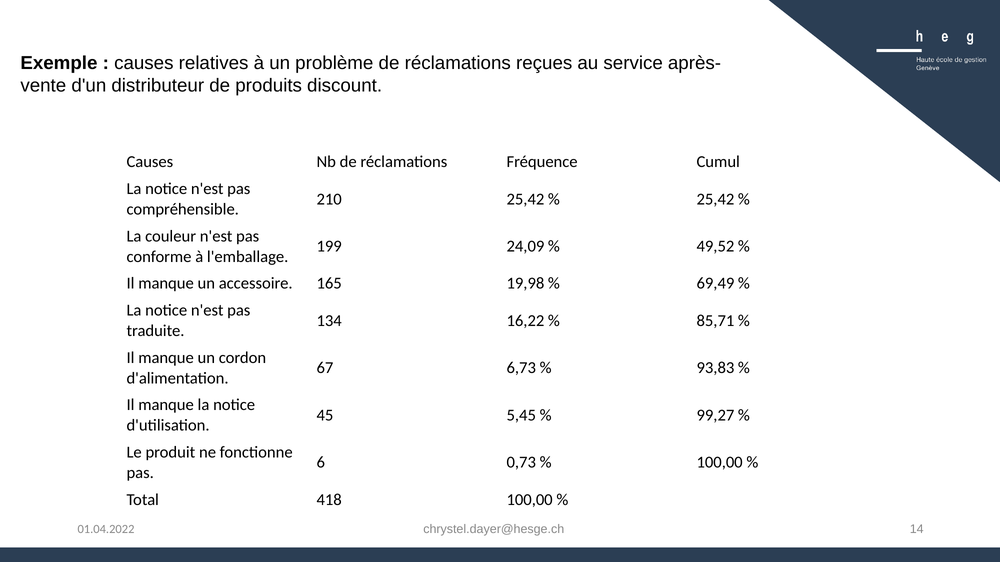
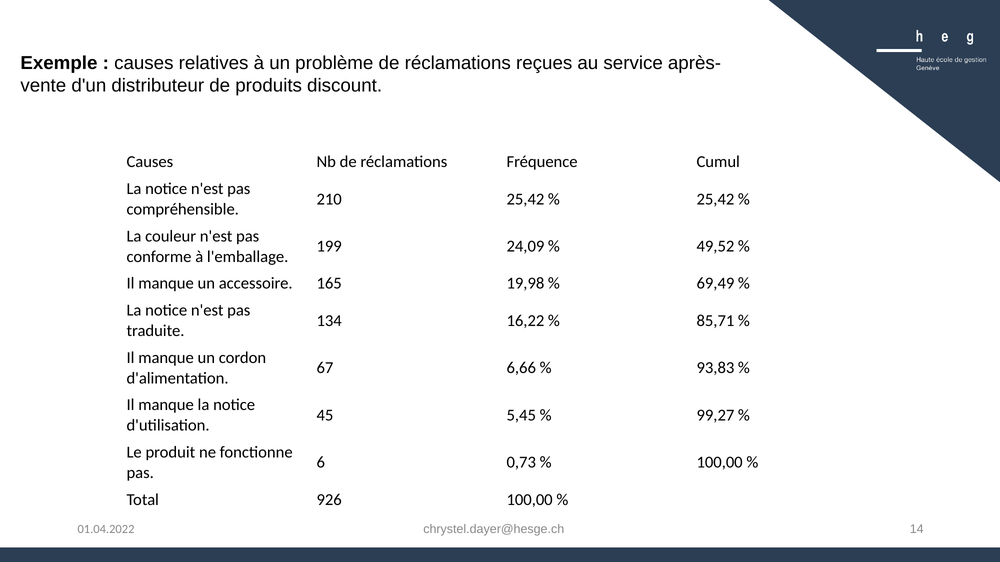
6,73: 6,73 -> 6,66
418: 418 -> 926
